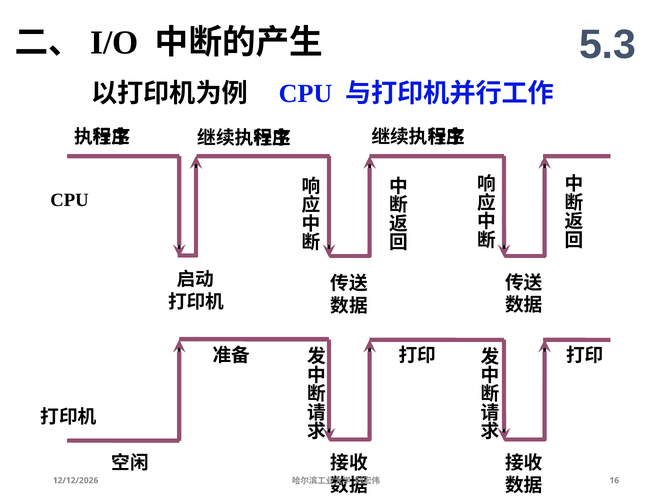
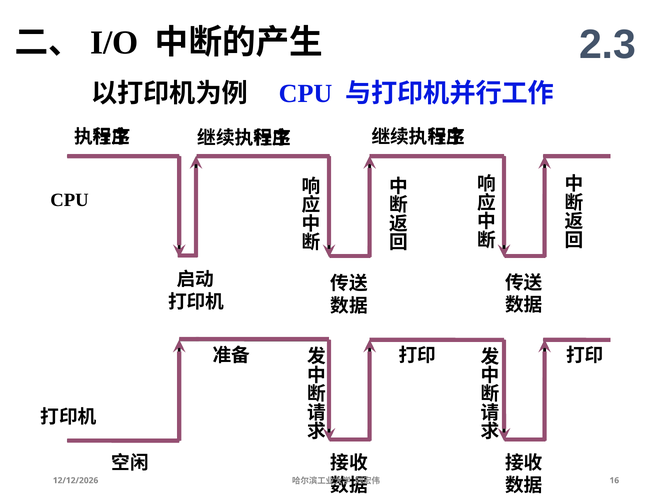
5.3: 5.3 -> 2.3
